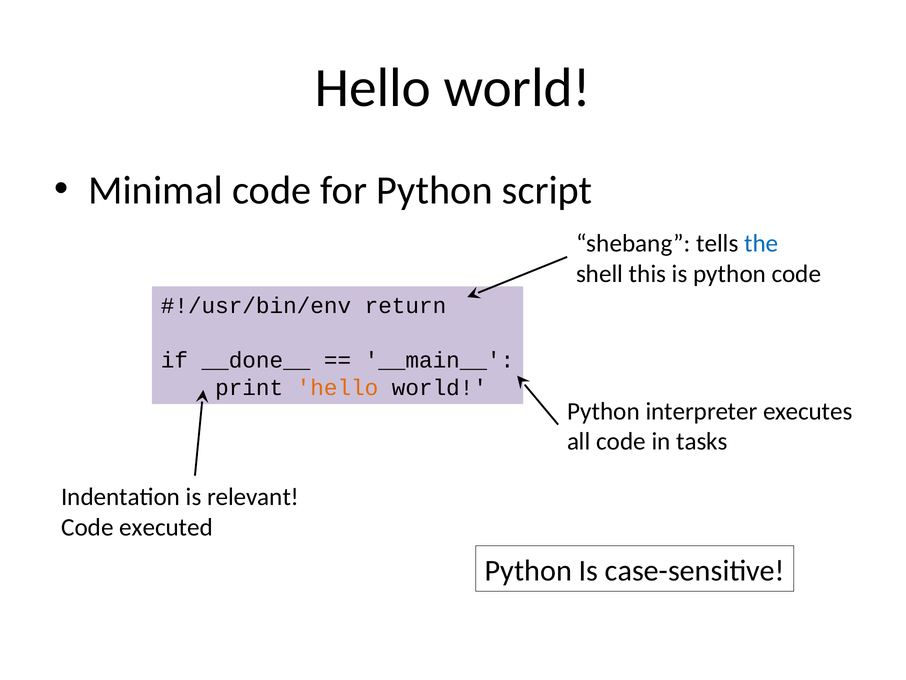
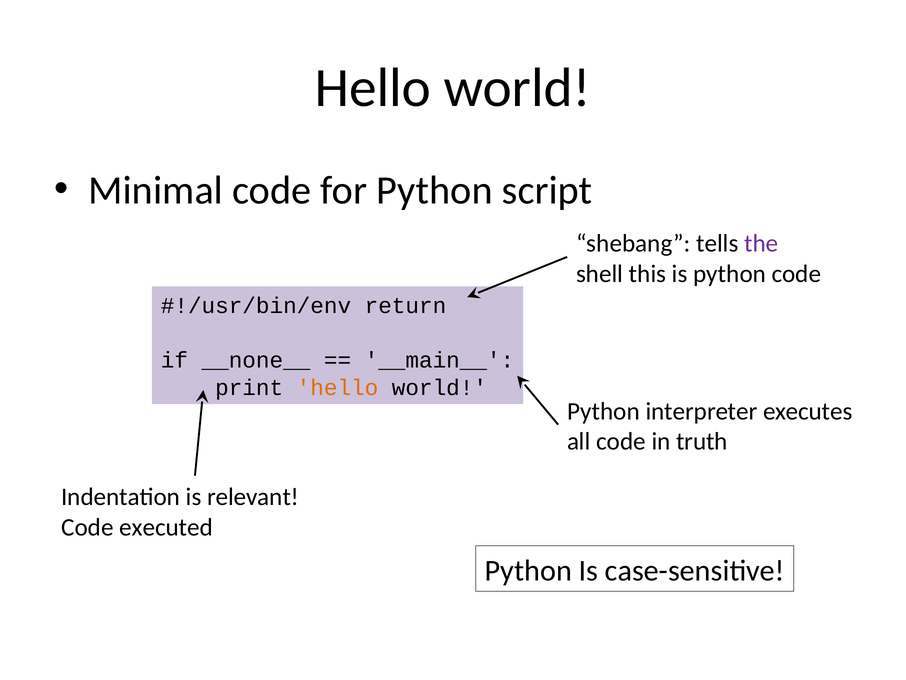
the colour: blue -> purple
__done__: __done__ -> __none__
tasks: tasks -> truth
